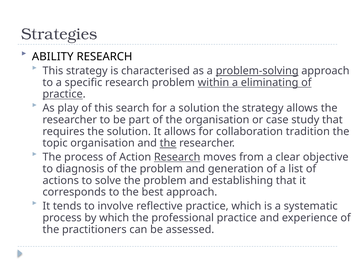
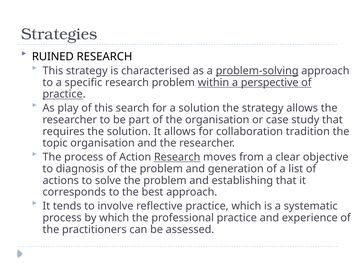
ABILITY: ABILITY -> RUINED
eliminating: eliminating -> perspective
the at (168, 143) underline: present -> none
